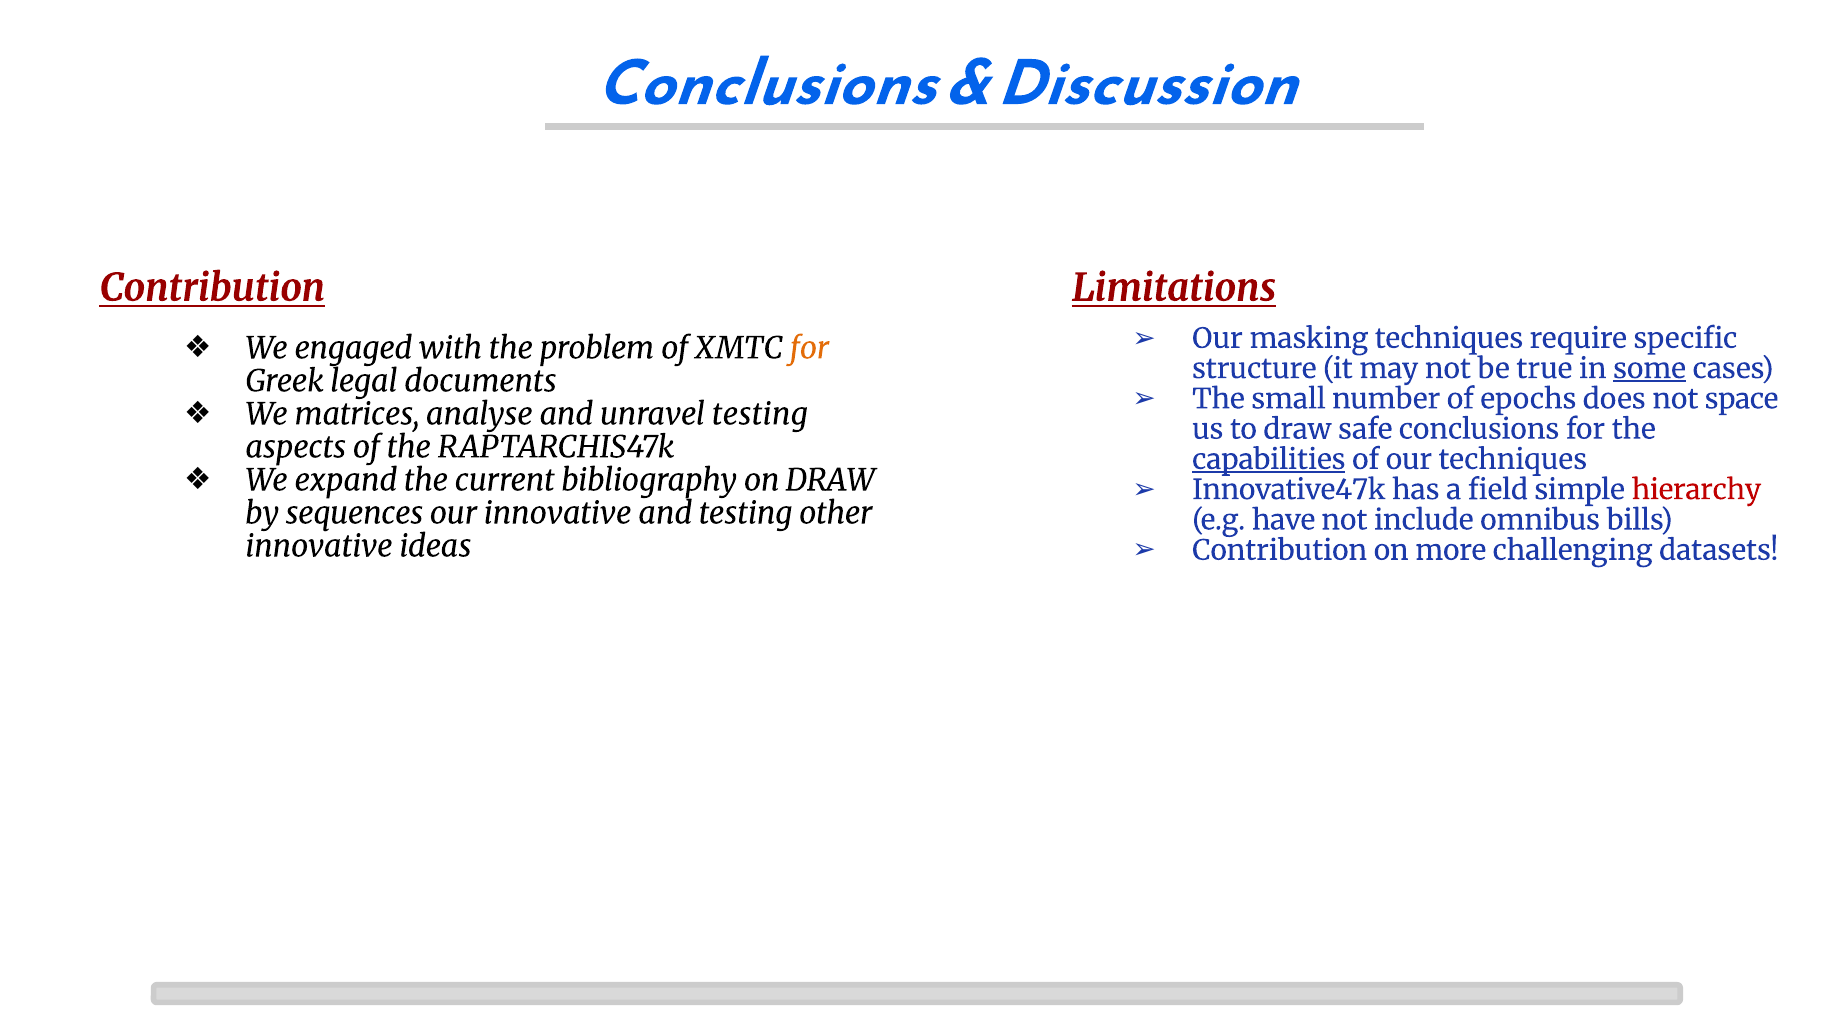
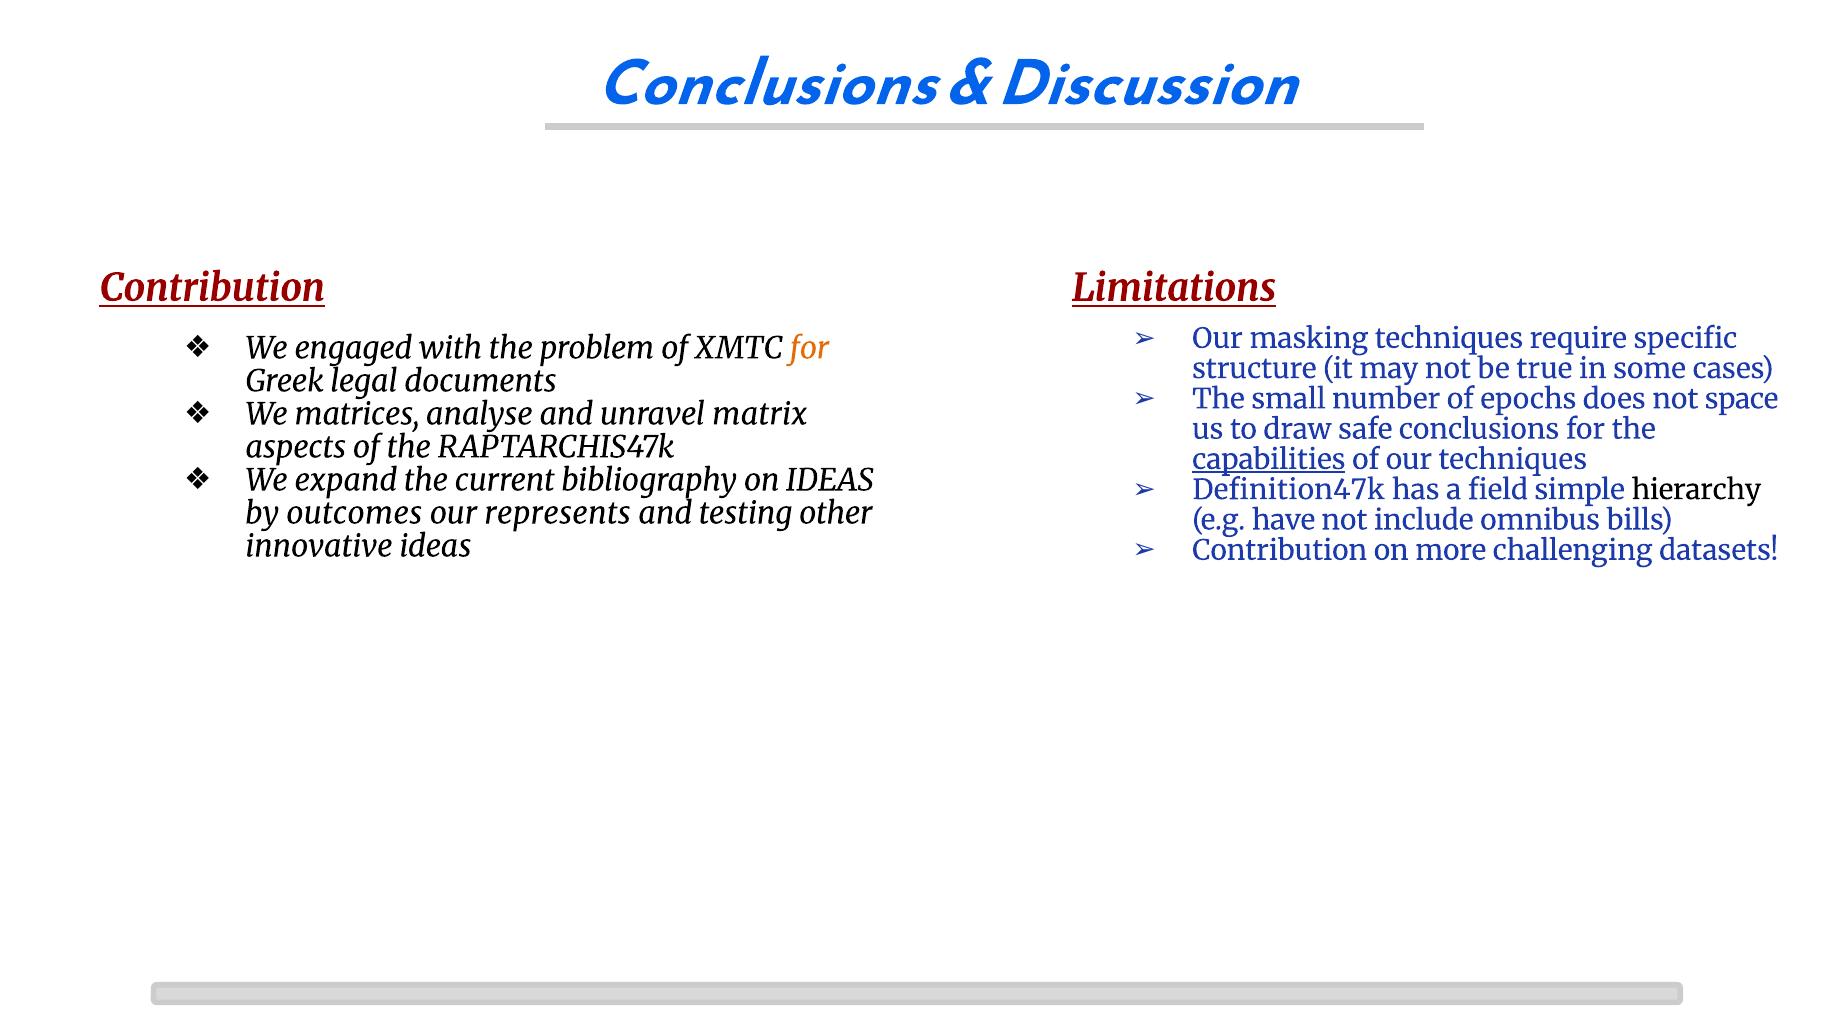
some underline: present -> none
unravel testing: testing -> matrix
on DRAW: DRAW -> IDEAS
Innovative47k: Innovative47k -> Definition47k
hierarchy colour: red -> black
sequences: sequences -> outcomes
our innovative: innovative -> represents
